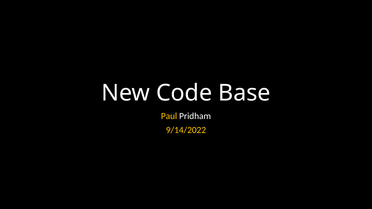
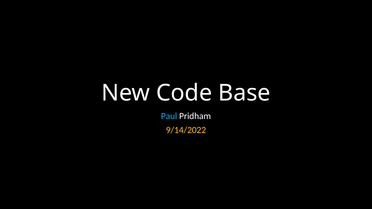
Paul colour: yellow -> light blue
